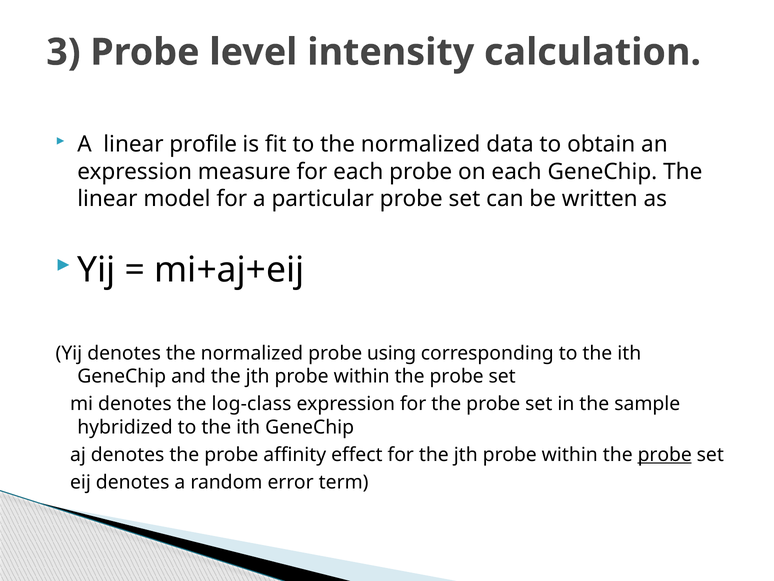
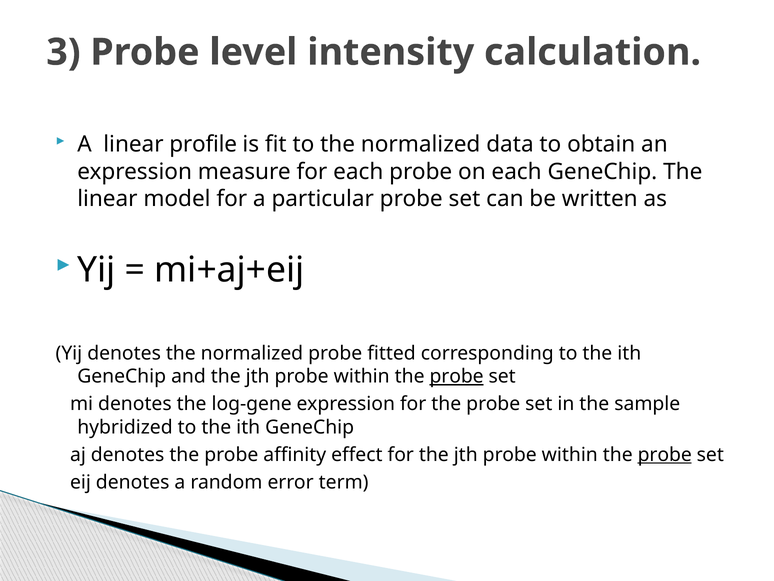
using: using -> fitted
probe at (457, 376) underline: none -> present
log-class: log-class -> log-gene
